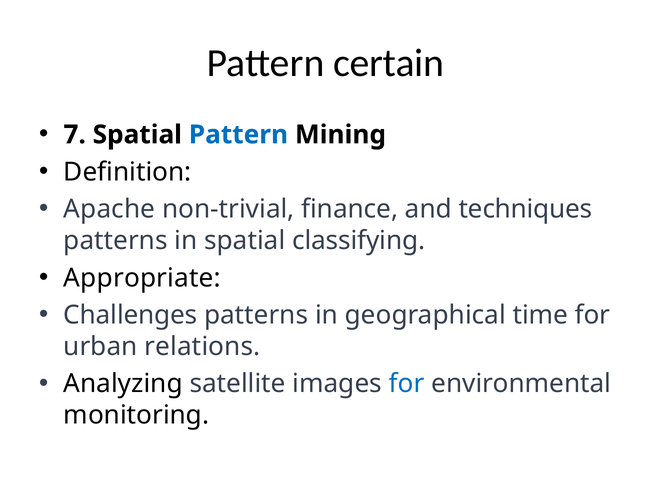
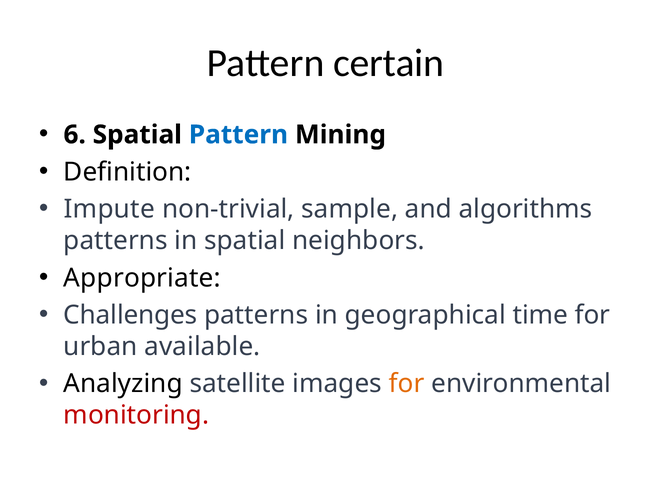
7: 7 -> 6
Apache: Apache -> Impute
finance: finance -> sample
techniques: techniques -> algorithms
classifying: classifying -> neighbors
relations: relations -> available
for at (407, 384) colour: blue -> orange
monitoring colour: black -> red
